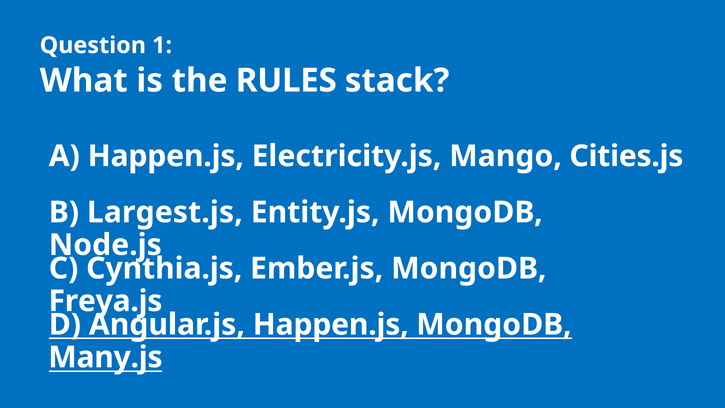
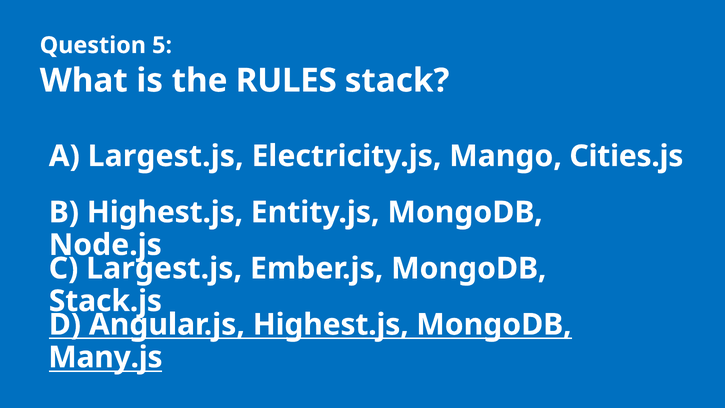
1: 1 -> 5
A Happen.js: Happen.js -> Largest.js
B Largest.js: Largest.js -> Highest.js
C Cynthia.js: Cynthia.js -> Largest.js
Freya.js: Freya.js -> Stack.js
Angular.js Happen.js: Happen.js -> Highest.js
